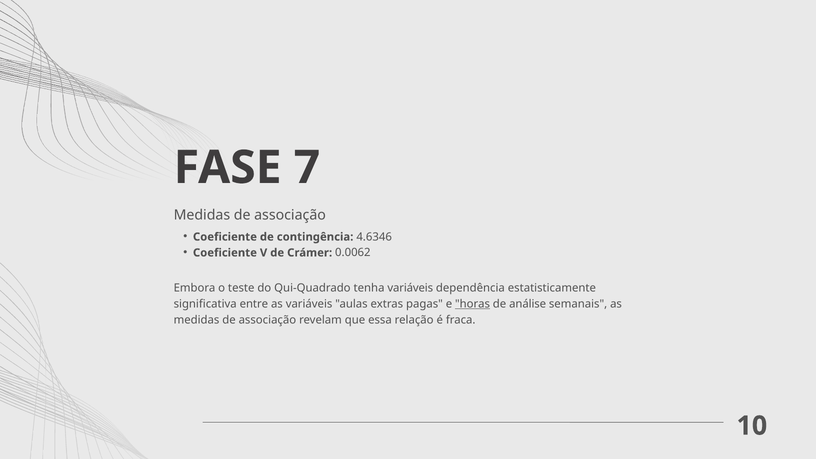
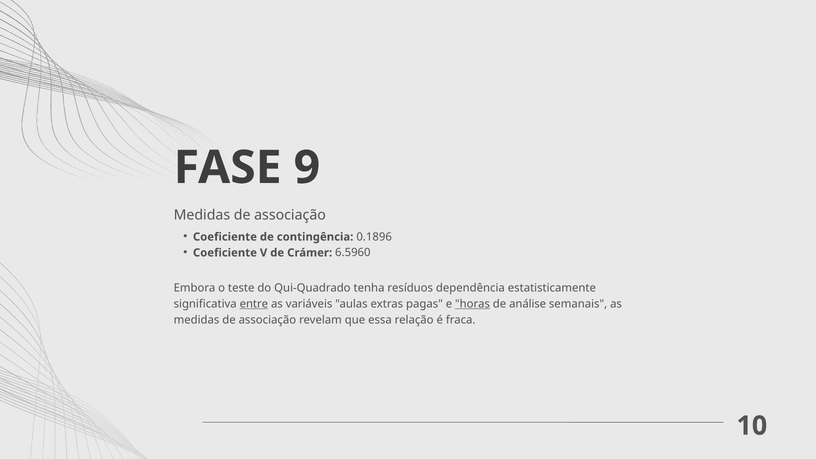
7: 7 -> 9
4.6346: 4.6346 -> 0.1896
0.0062: 0.0062 -> 6.5960
tenha variáveis: variáveis -> resíduos
entre underline: none -> present
